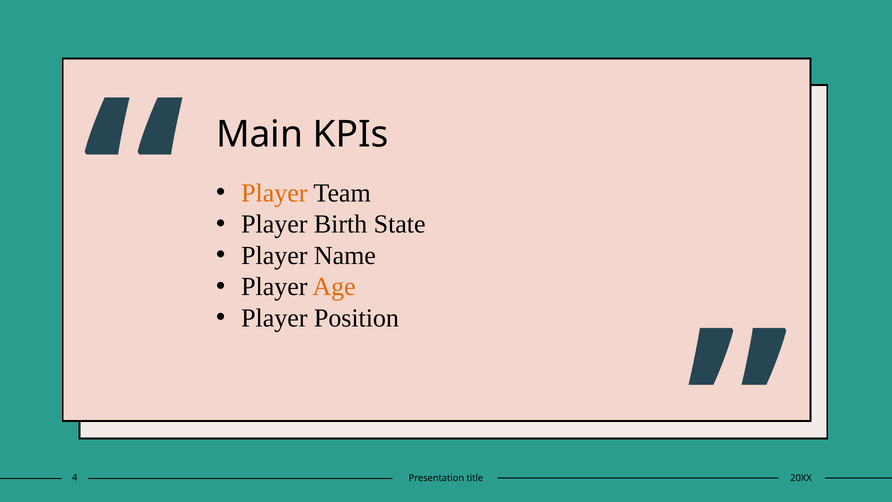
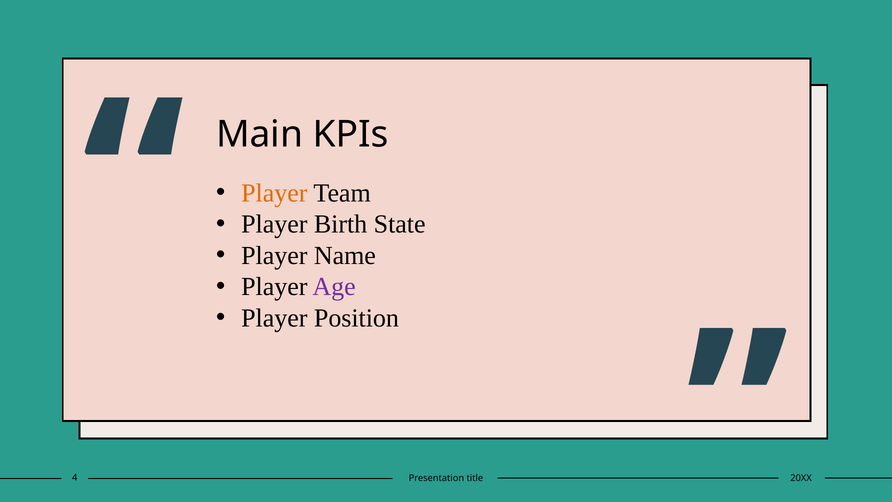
Age colour: orange -> purple
